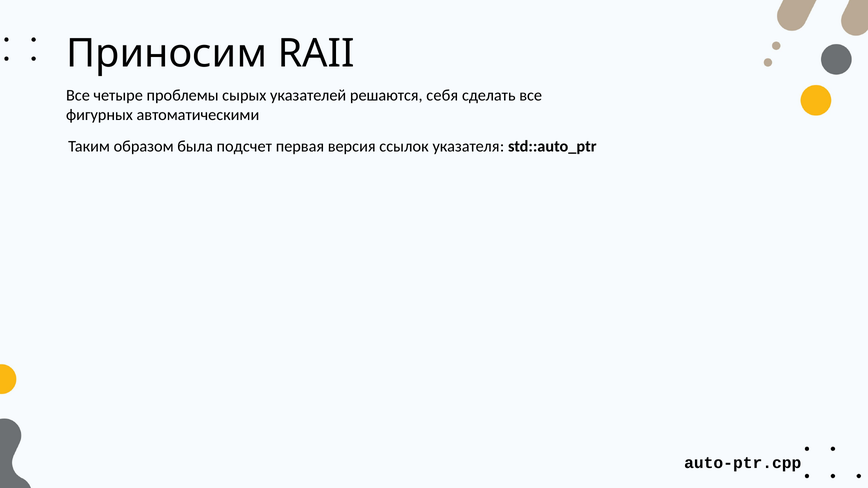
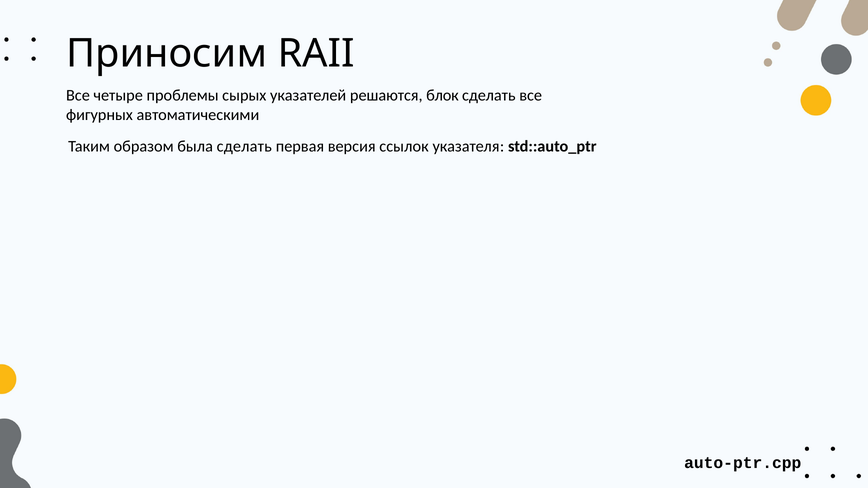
себя: себя -> блок
была подсчет: подсчет -> сделать
